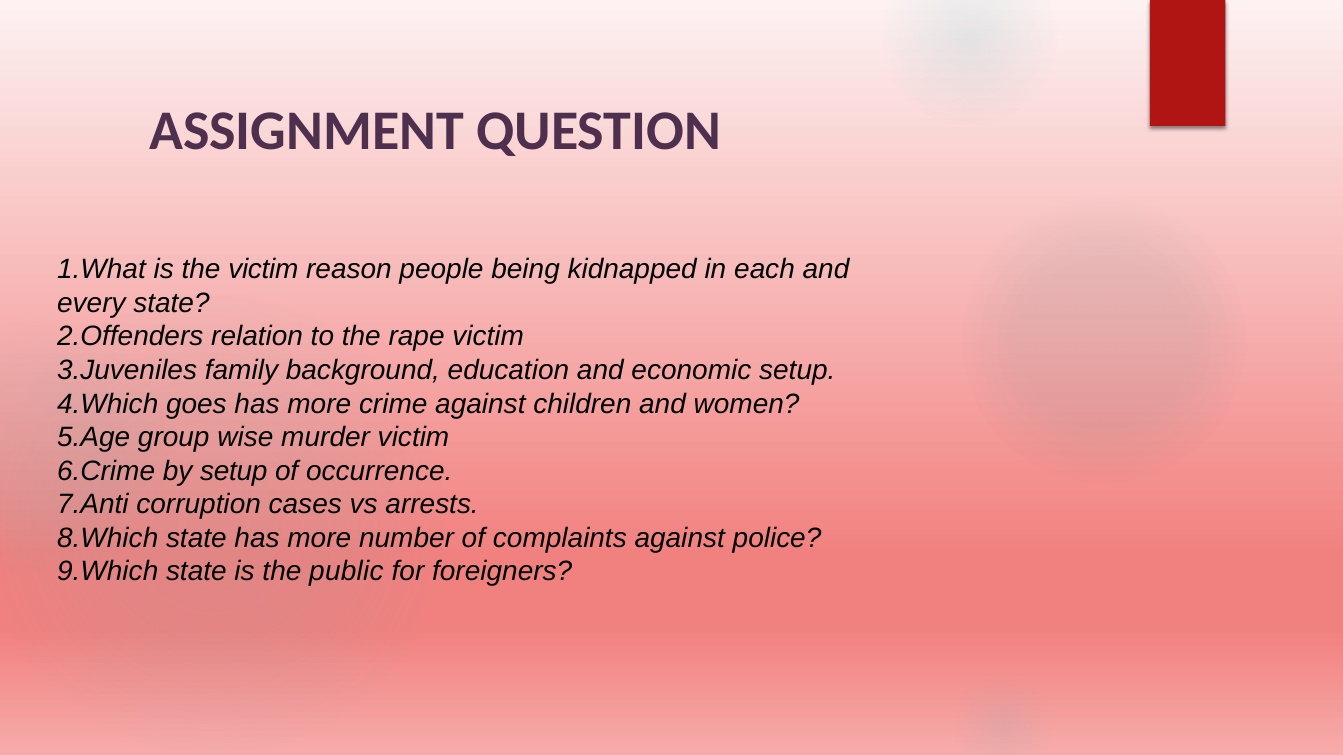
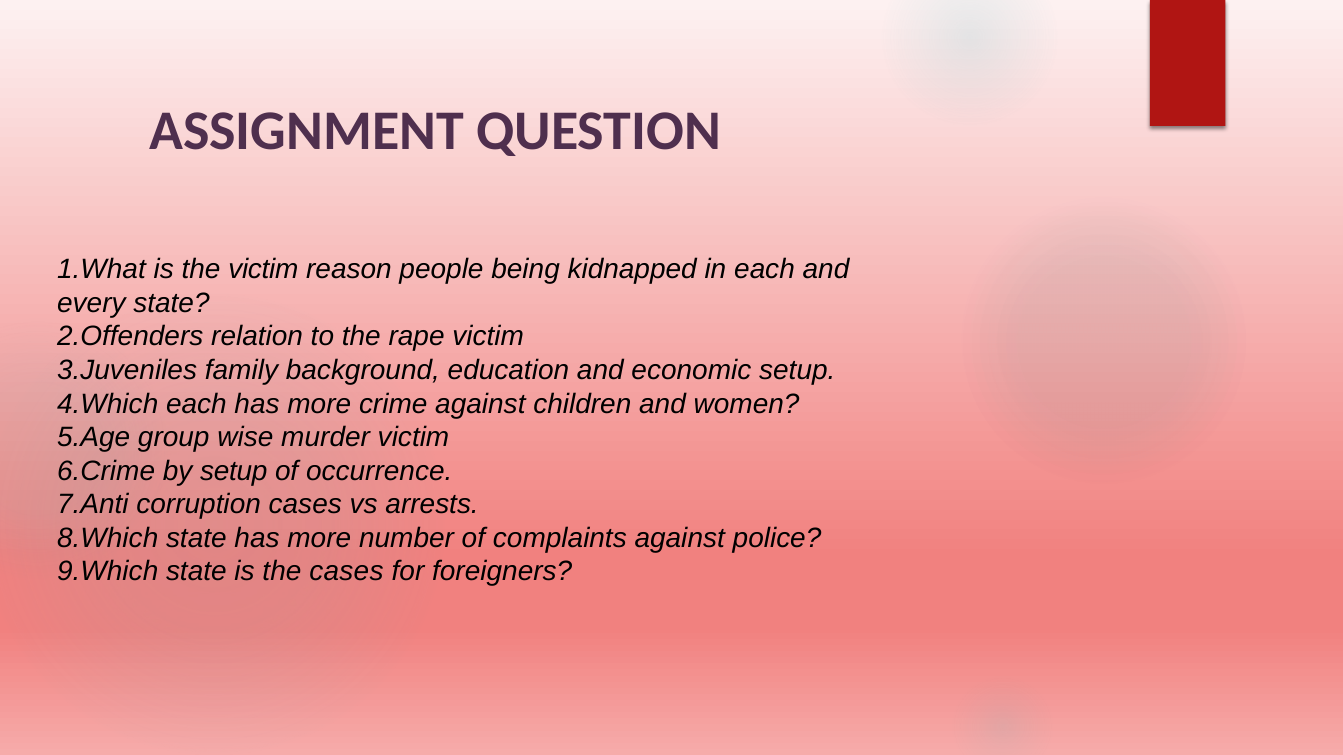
goes at (196, 404): goes -> each
the public: public -> cases
